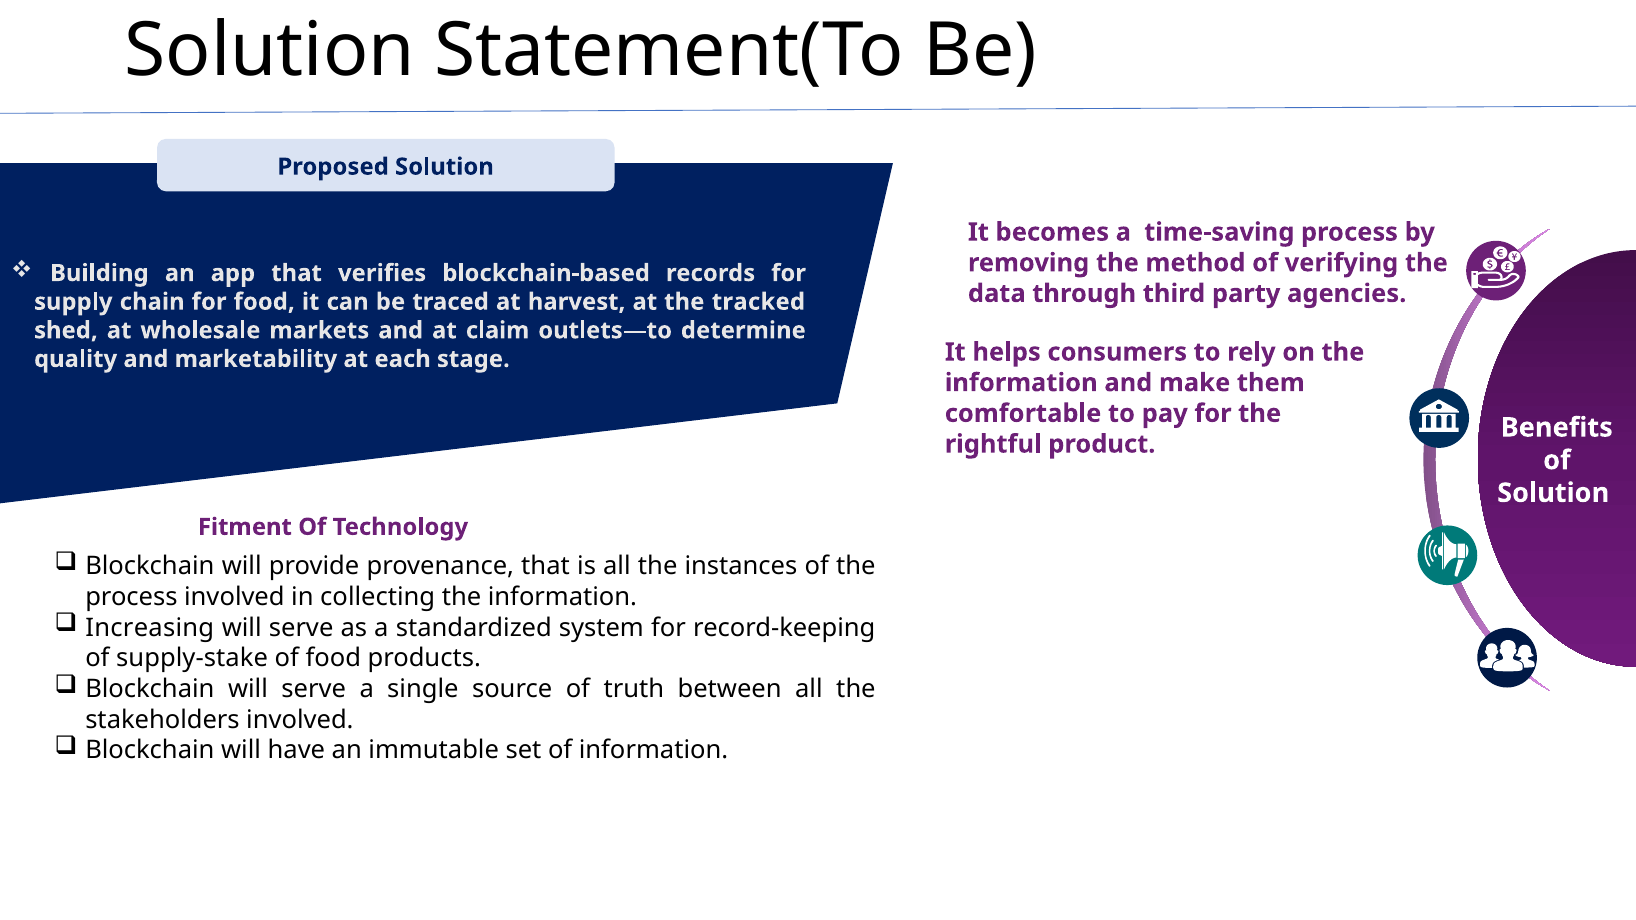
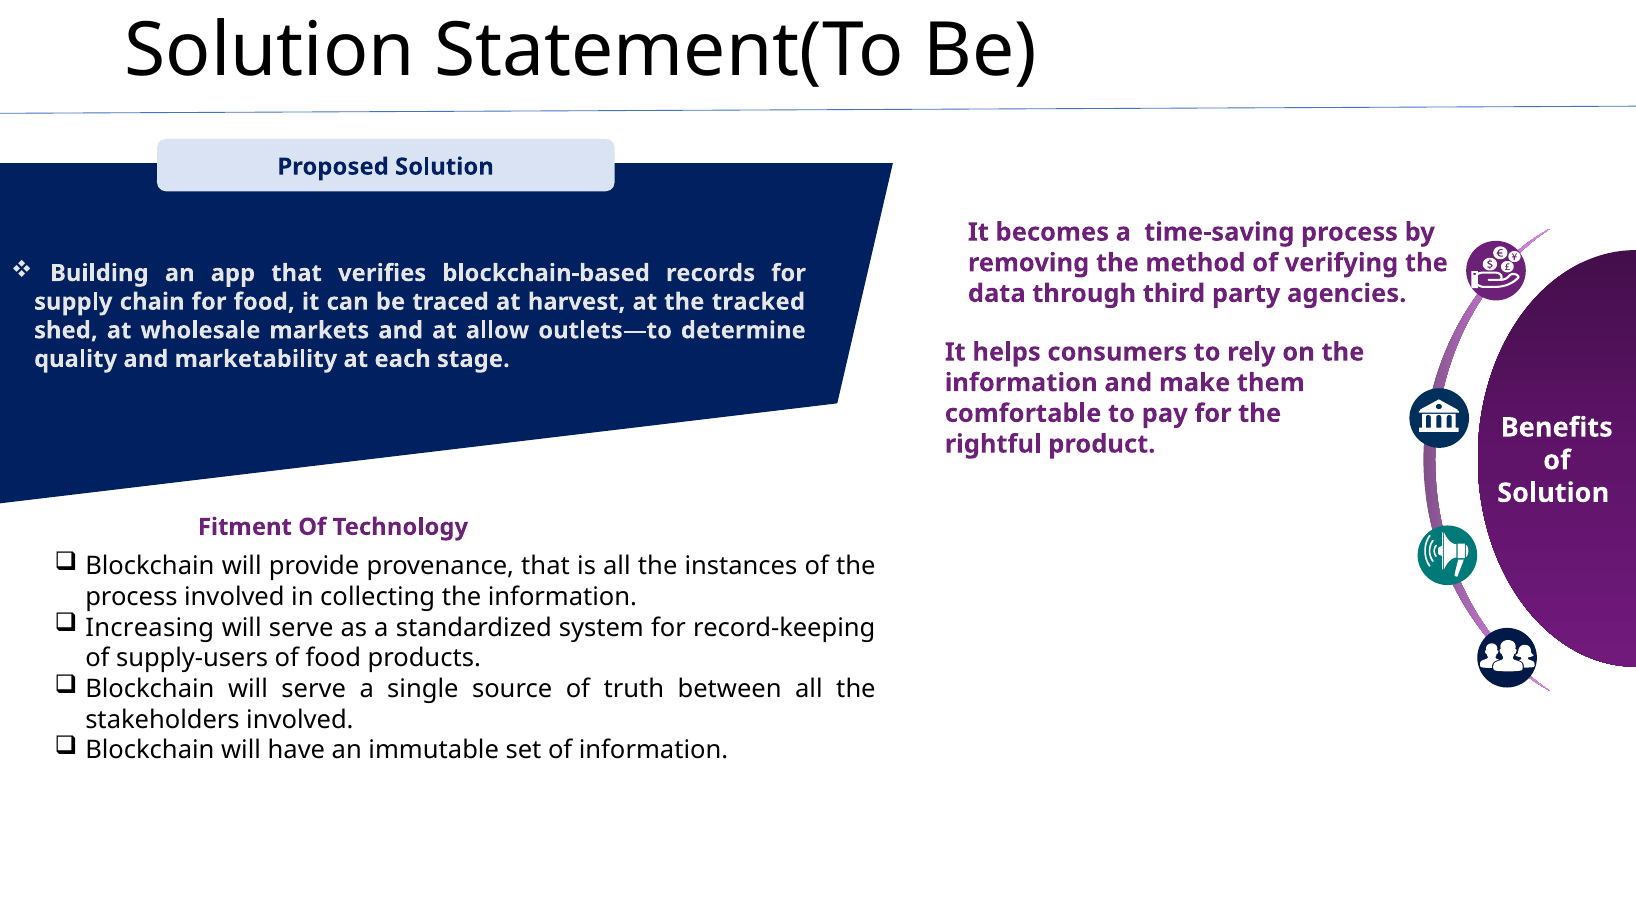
claim: claim -> allow
supply-stake: supply-stake -> supply-users
